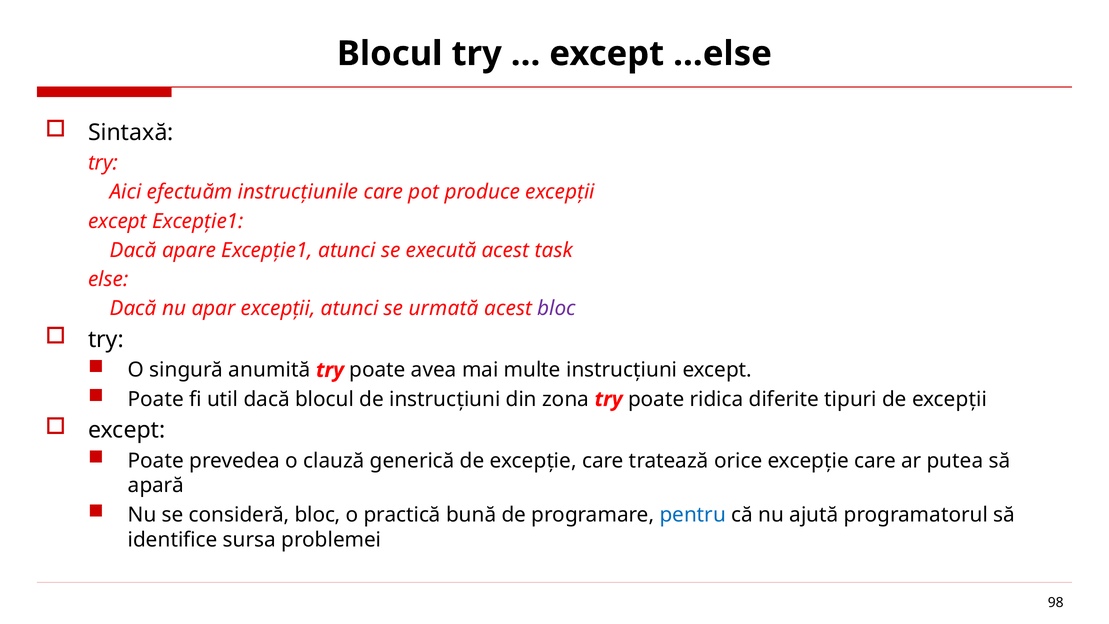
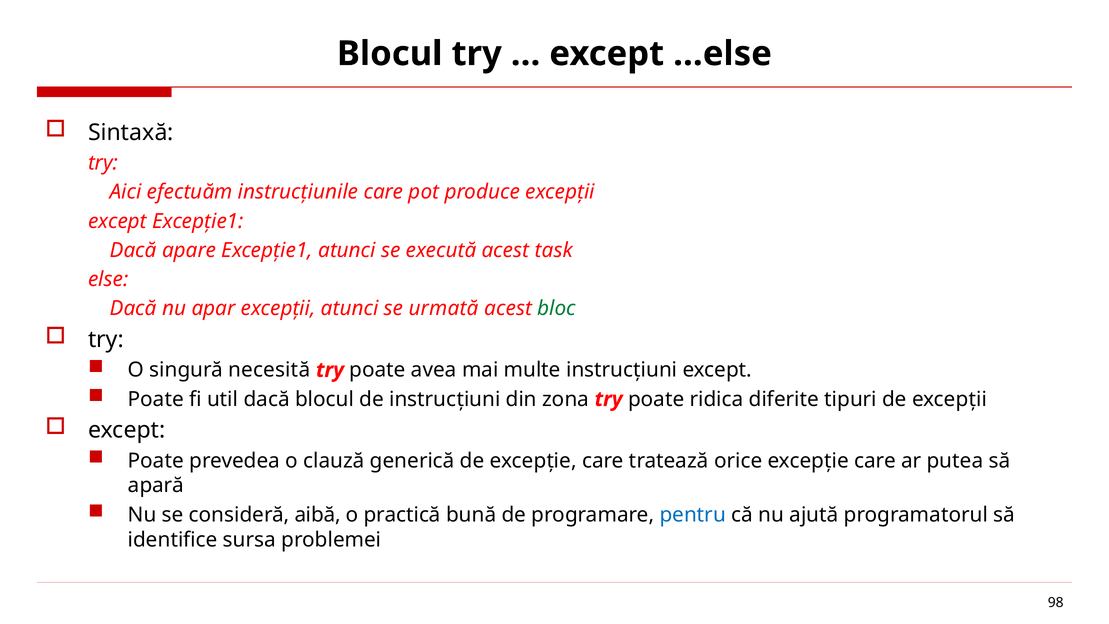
bloc at (557, 308) colour: purple -> green
anumită: anumită -> necesită
consideră bloc: bloc -> aibă
